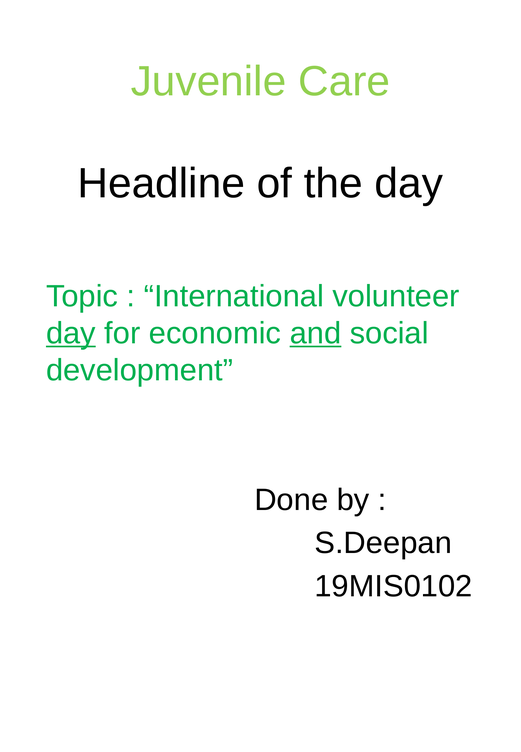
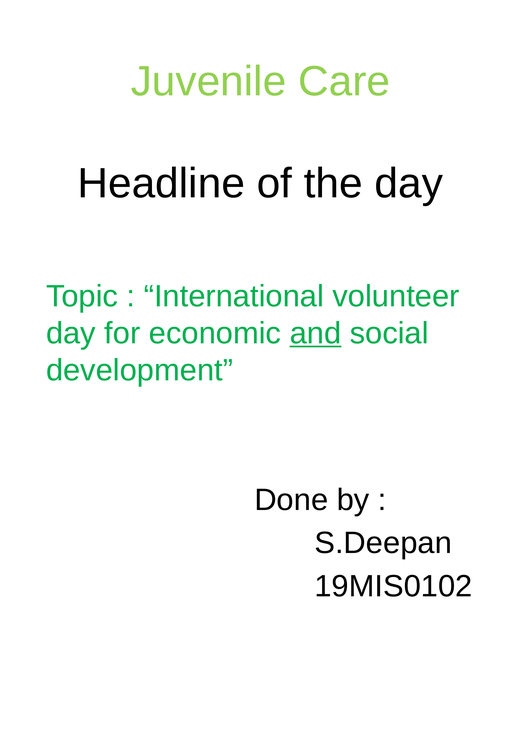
day at (71, 334) underline: present -> none
